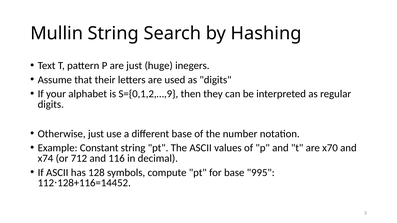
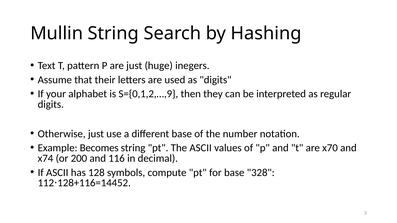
Constant: Constant -> Becomes
712: 712 -> 200
995: 995 -> 328
